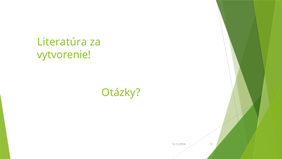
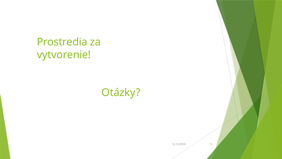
Literatúra: Literatúra -> Prostredia
